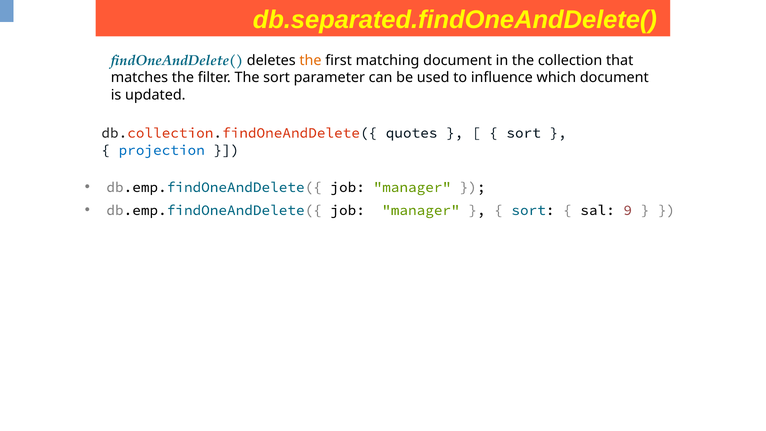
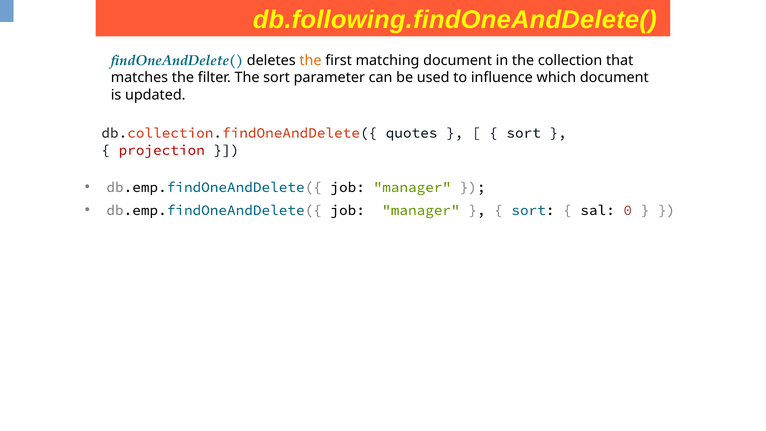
db.separated.findOneAndDelete(: db.separated.findOneAndDelete( -> db.following.findOneAndDelete(
projection colour: blue -> red
9: 9 -> 0
